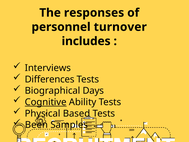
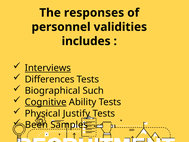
turnover: turnover -> validities
Interviews underline: none -> present
Days: Days -> Such
Based: Based -> Justify
